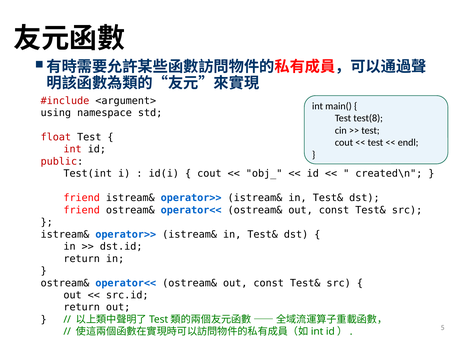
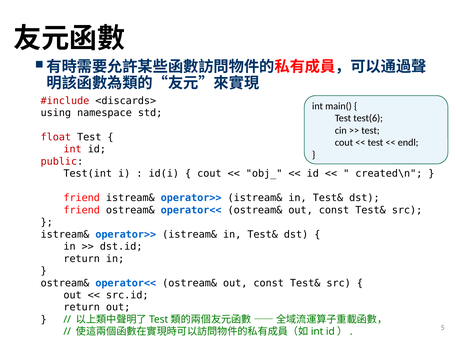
<argument>: <argument> -> <discards>
test(8: test(8 -> test(6
